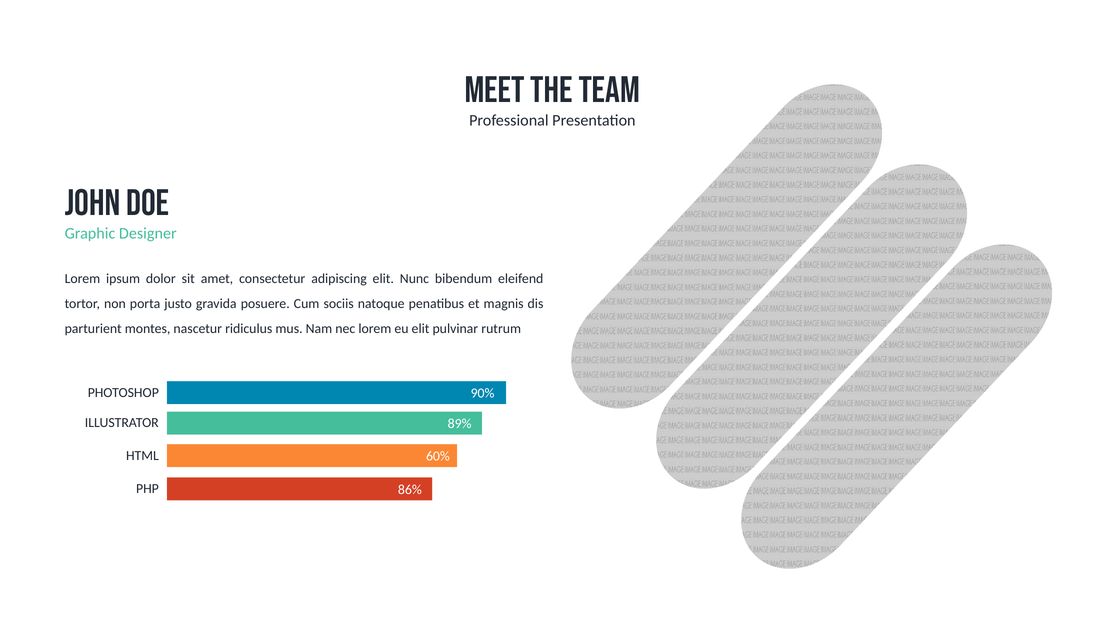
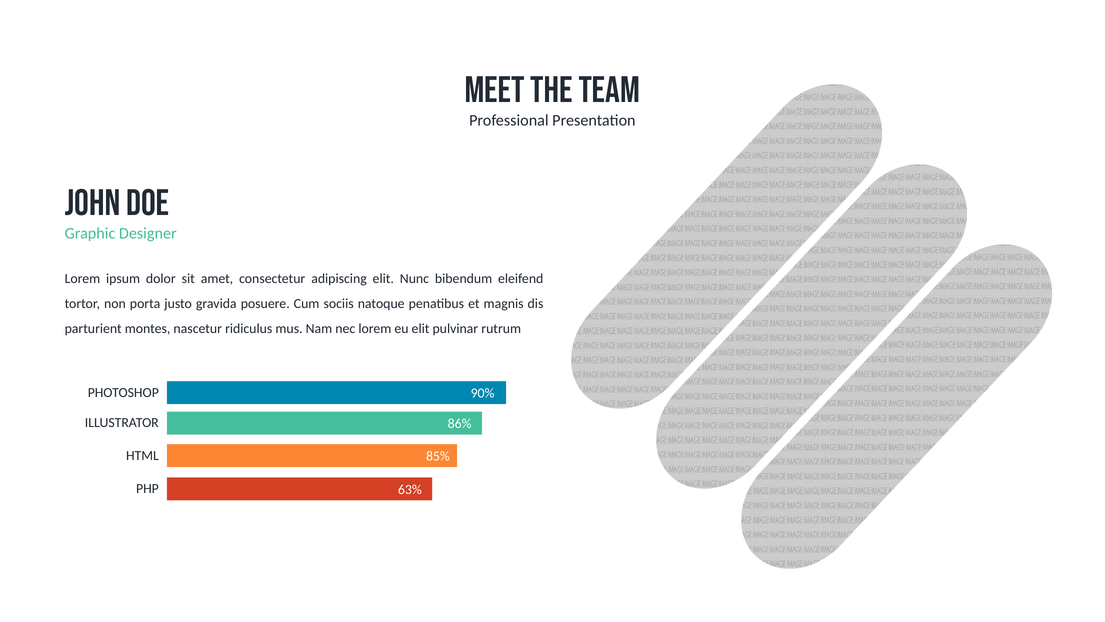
89%: 89% -> 86%
60%: 60% -> 85%
86%: 86% -> 63%
